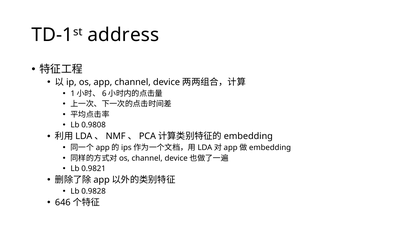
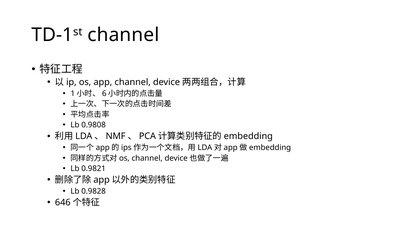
TD-1st address: address -> channel
